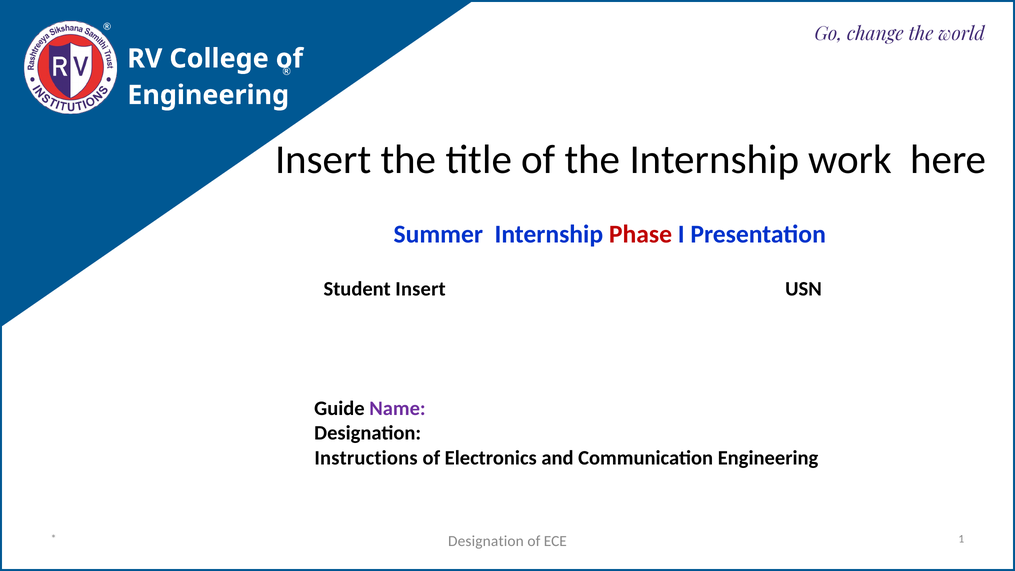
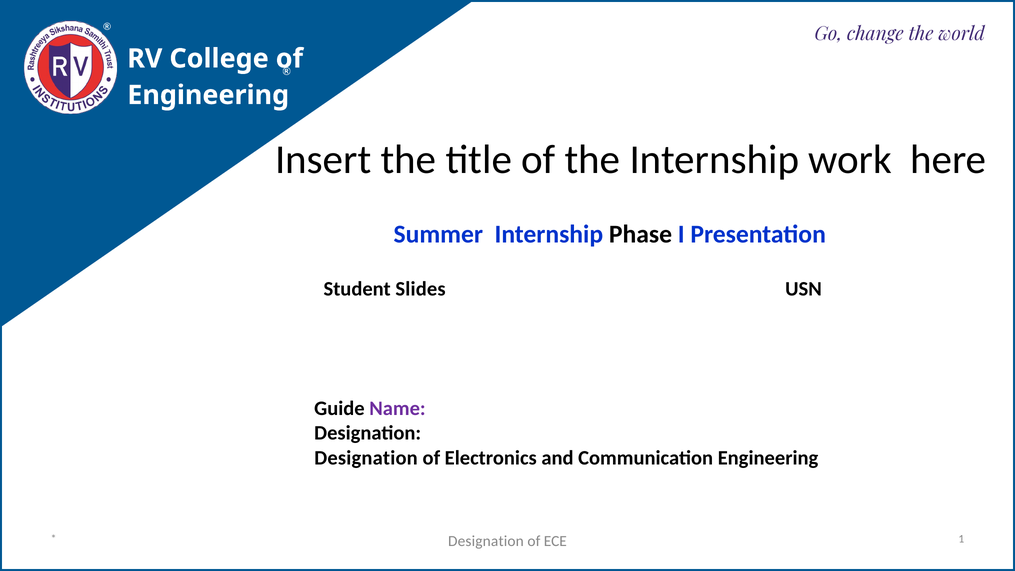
Phase colour: red -> black
Student Insert: Insert -> Slides
Instructions at (366, 458): Instructions -> Designation
